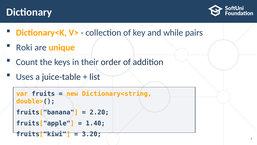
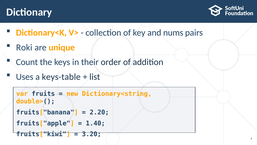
while: while -> nums
juice-table: juice-table -> keys-table
